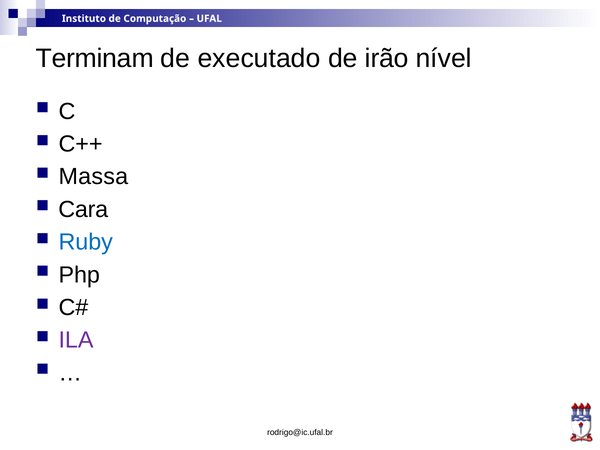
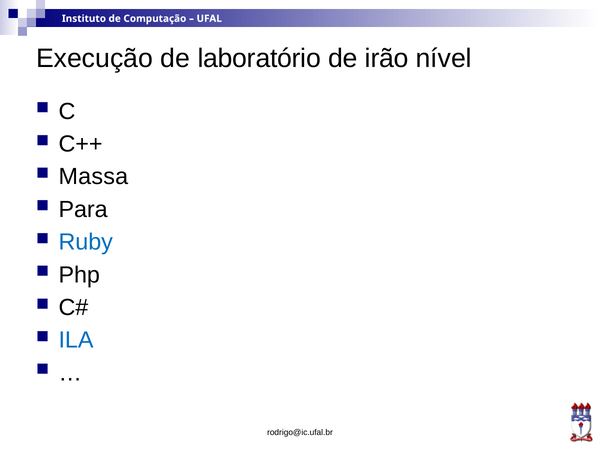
Terminam: Terminam -> Execução
executado: executado -> laboratório
Cara: Cara -> Para
ILA colour: purple -> blue
